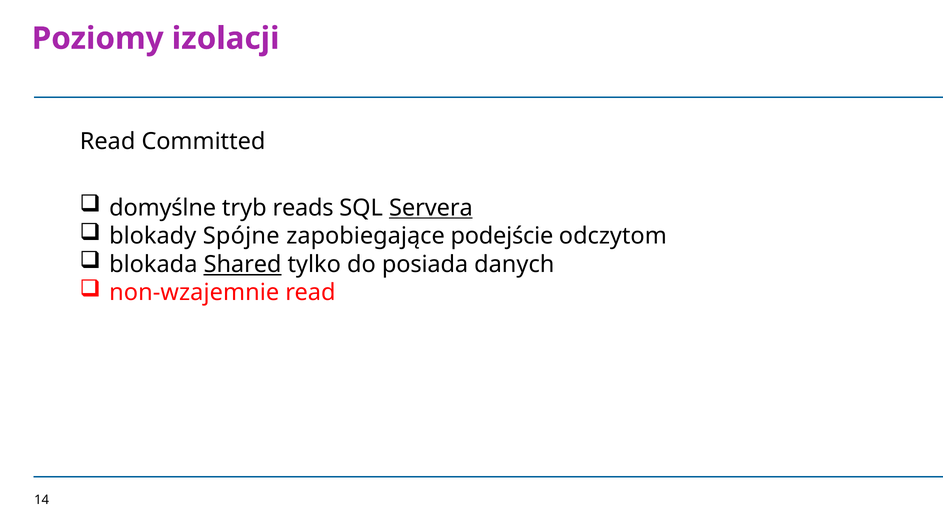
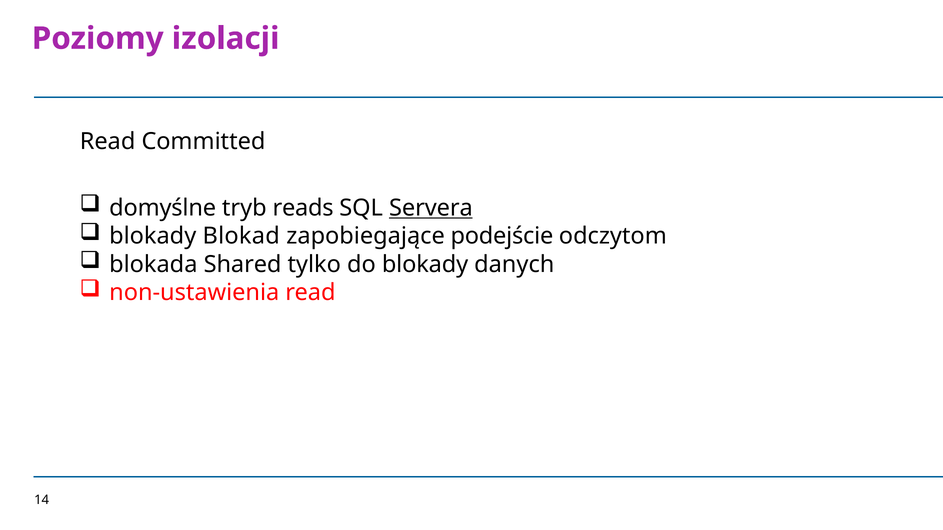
Spójne: Spójne -> Blokad
Shared underline: present -> none
do posiada: posiada -> blokady
non-wzajemnie: non-wzajemnie -> non-ustawienia
